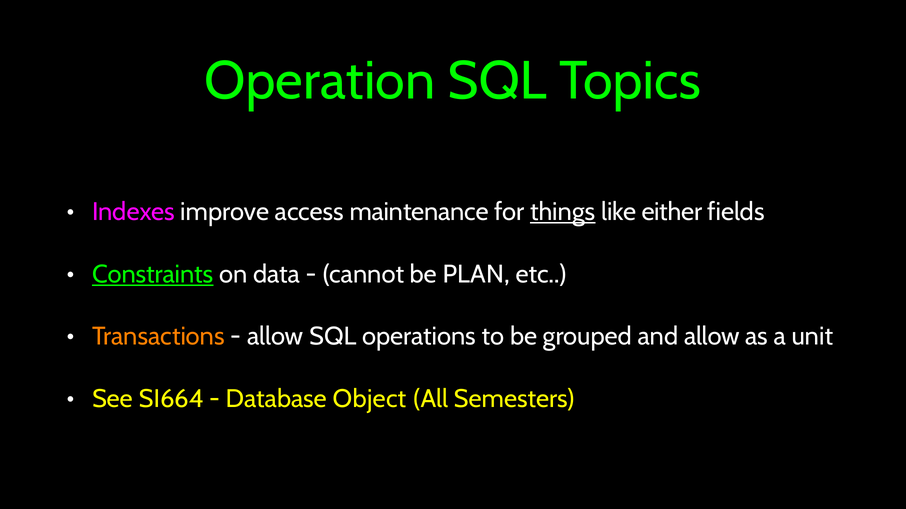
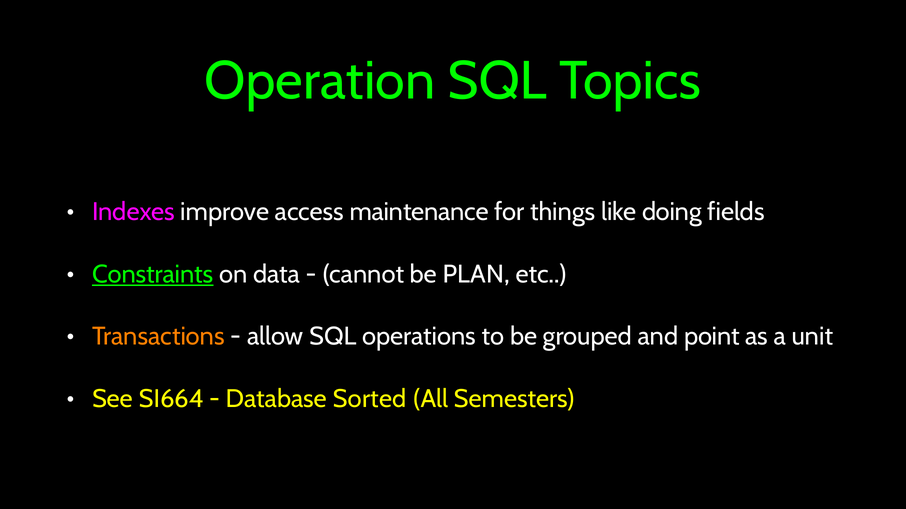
things underline: present -> none
either: either -> doing
and allow: allow -> point
Object: Object -> Sorted
